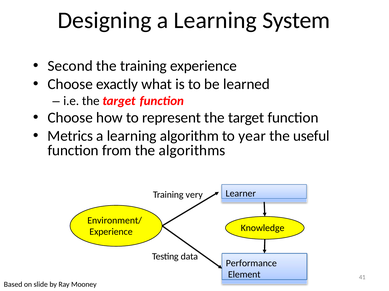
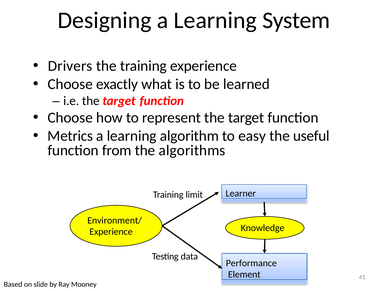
Second: Second -> Drivers
year: year -> easy
very: very -> limit
